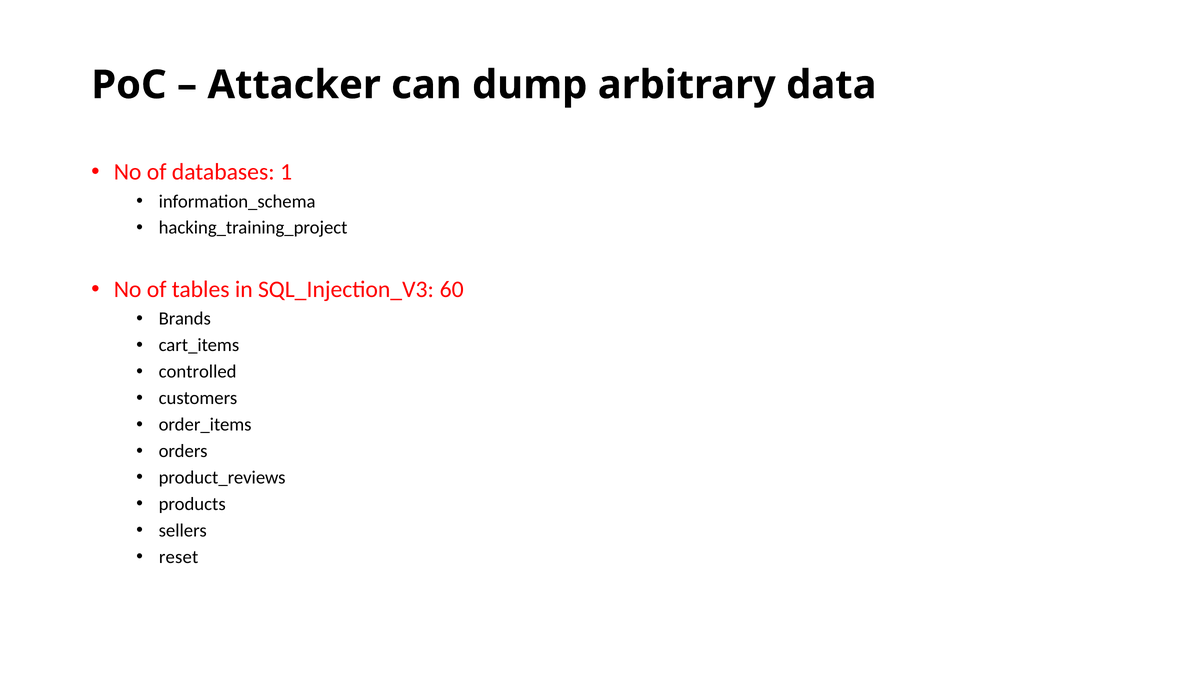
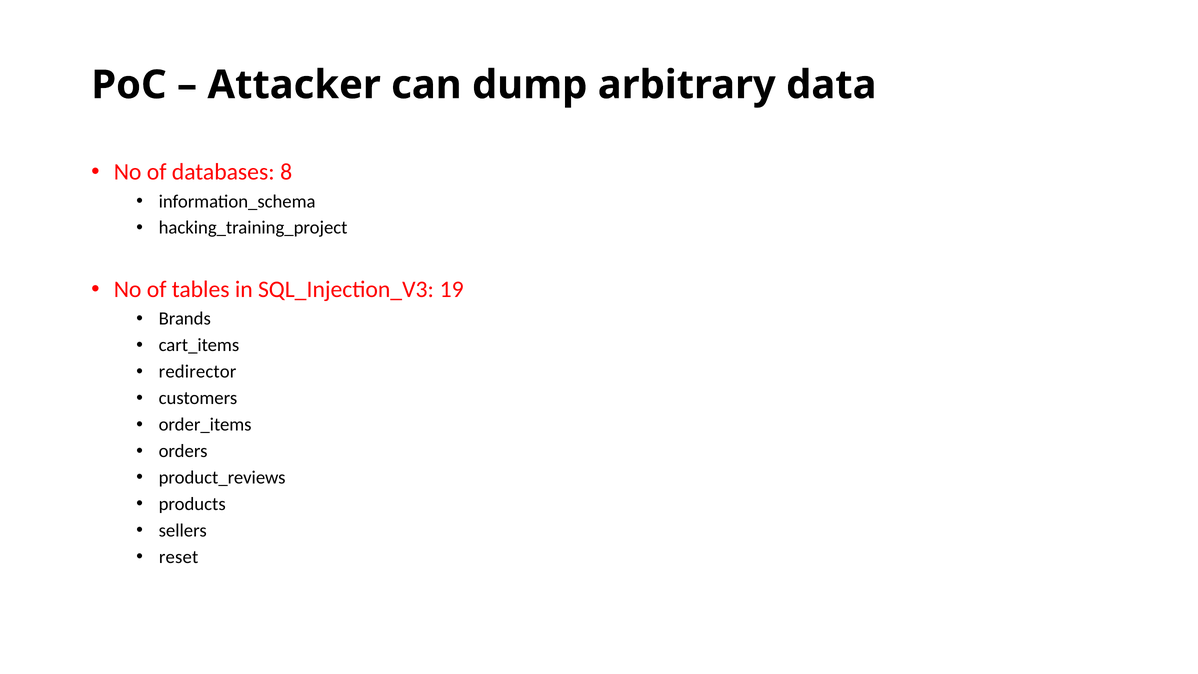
1: 1 -> 8
60: 60 -> 19
controlled: controlled -> redirector
